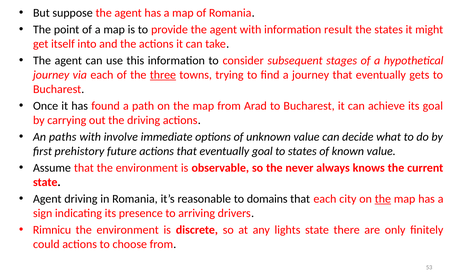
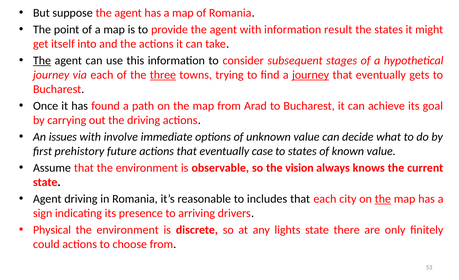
The at (42, 61) underline: none -> present
journey at (311, 75) underline: none -> present
paths: paths -> issues
eventually goal: goal -> case
never: never -> vision
domains: domains -> includes
Rimnicu: Rimnicu -> Physical
